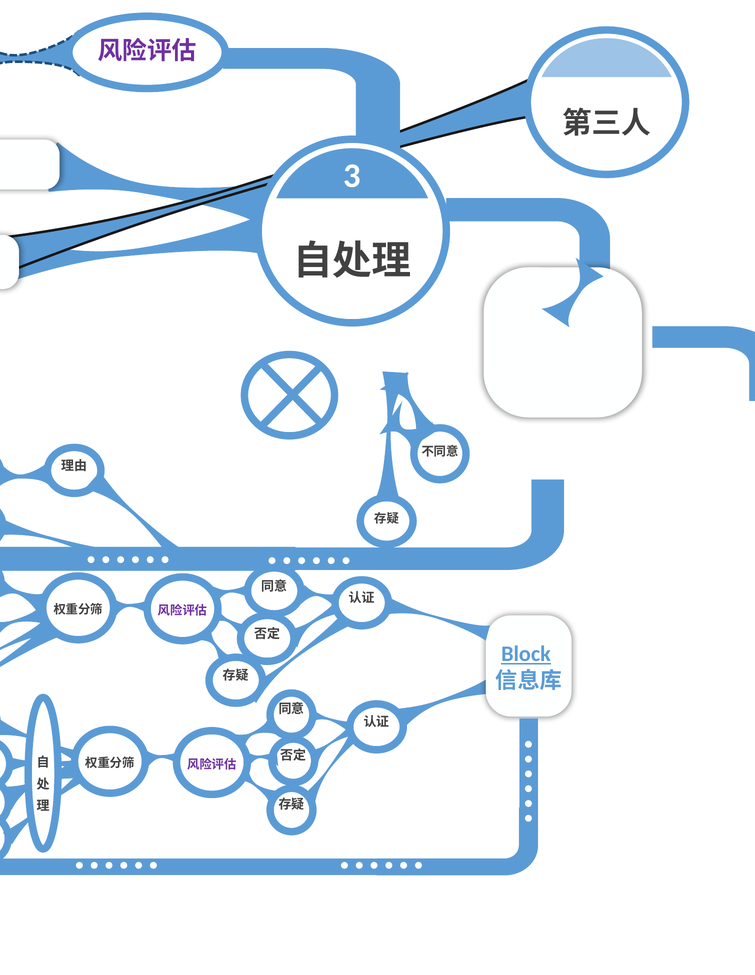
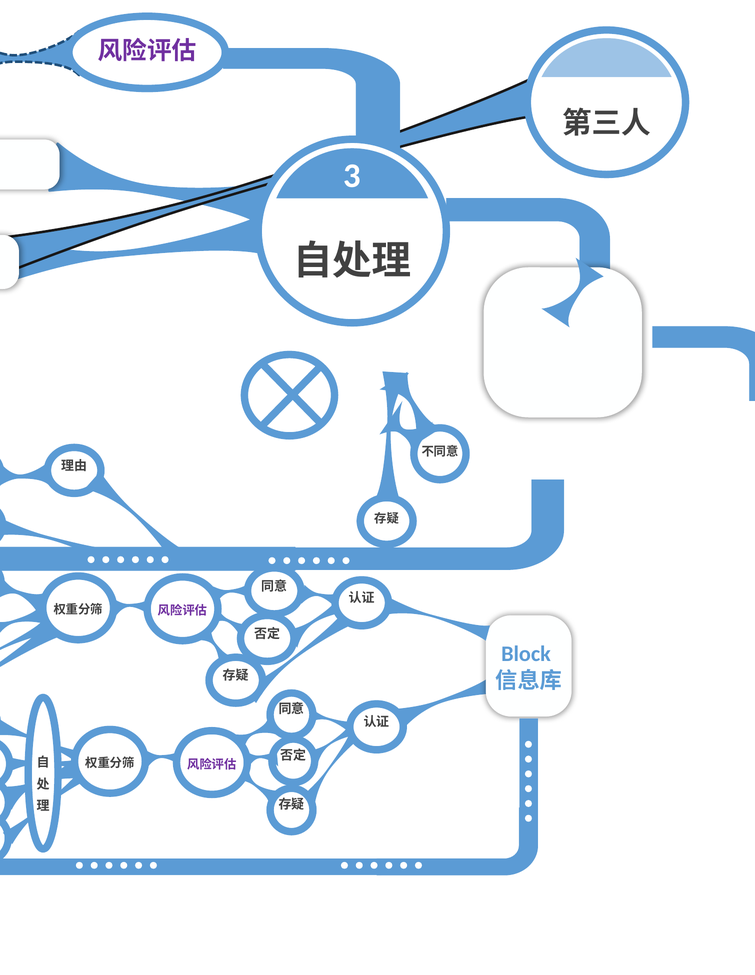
Block underline: present -> none
